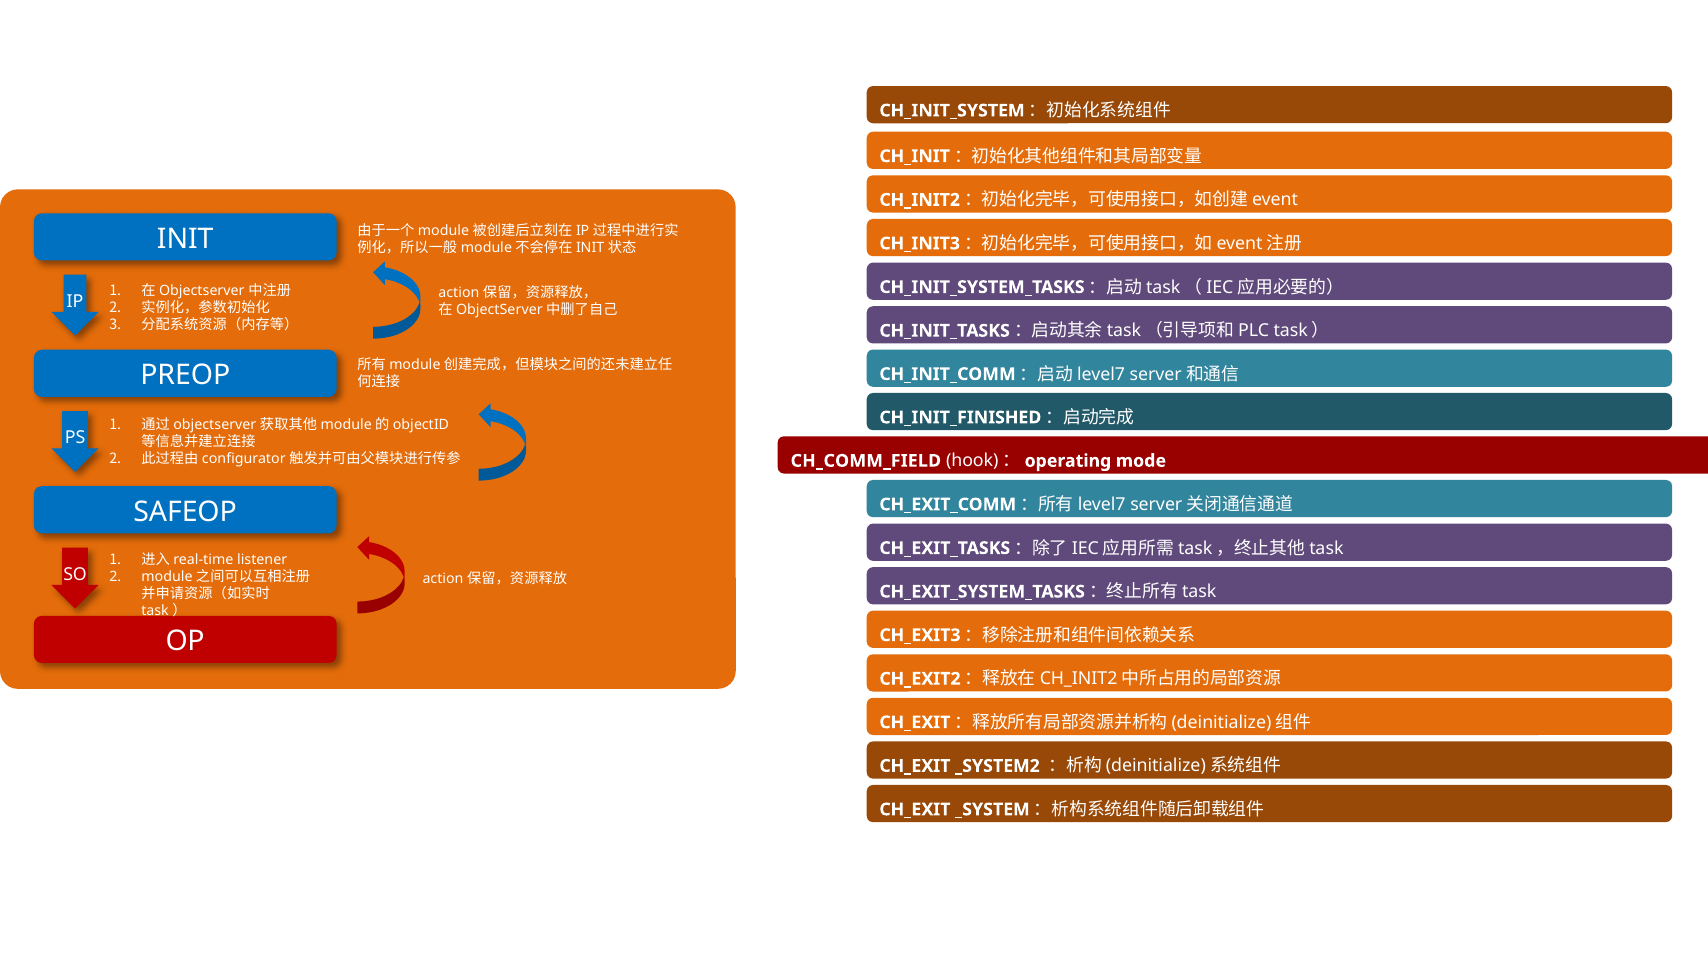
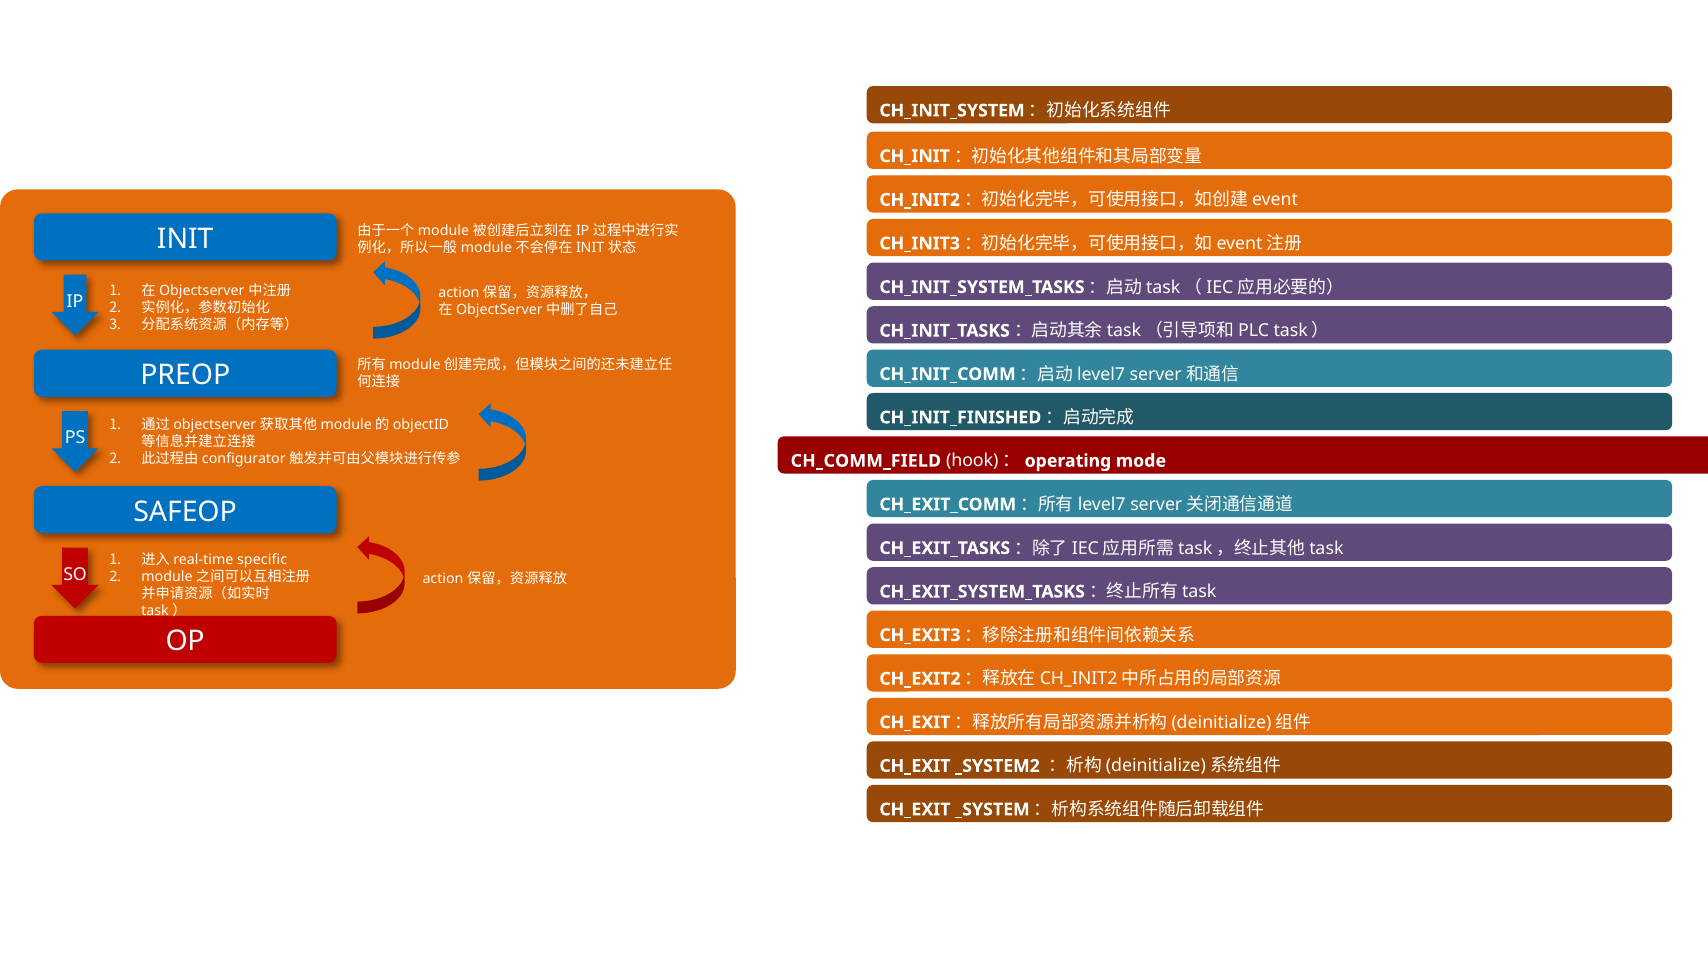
listener: listener -> specific
